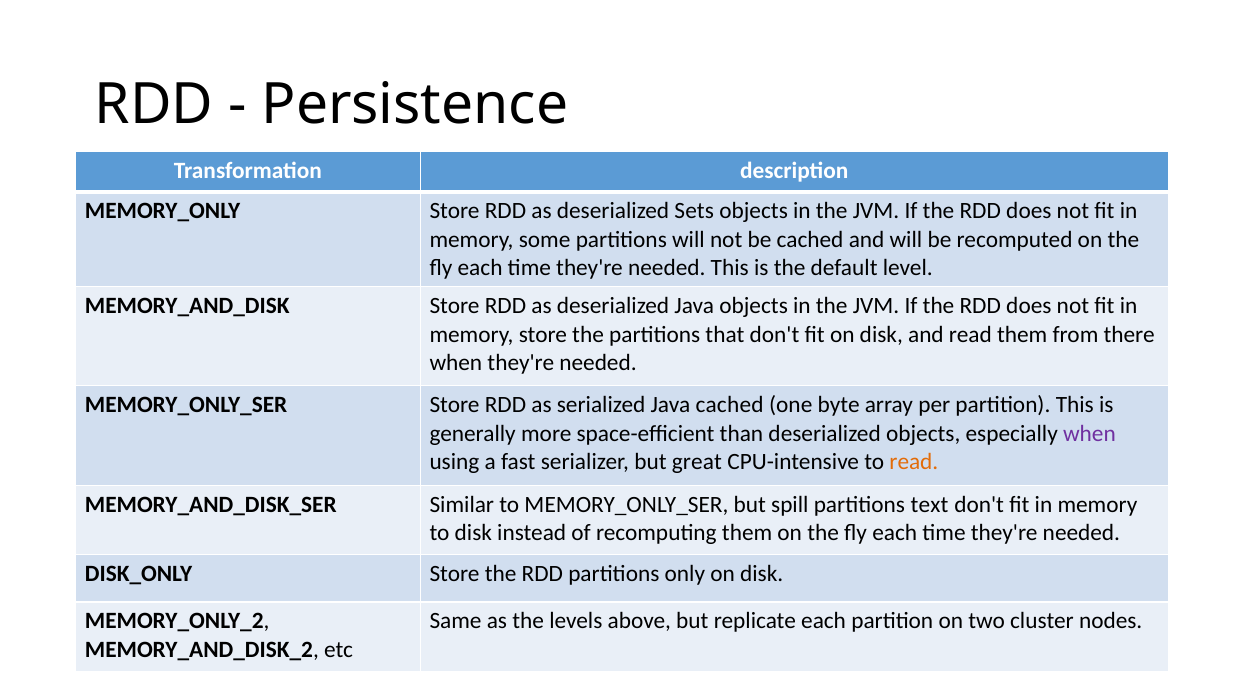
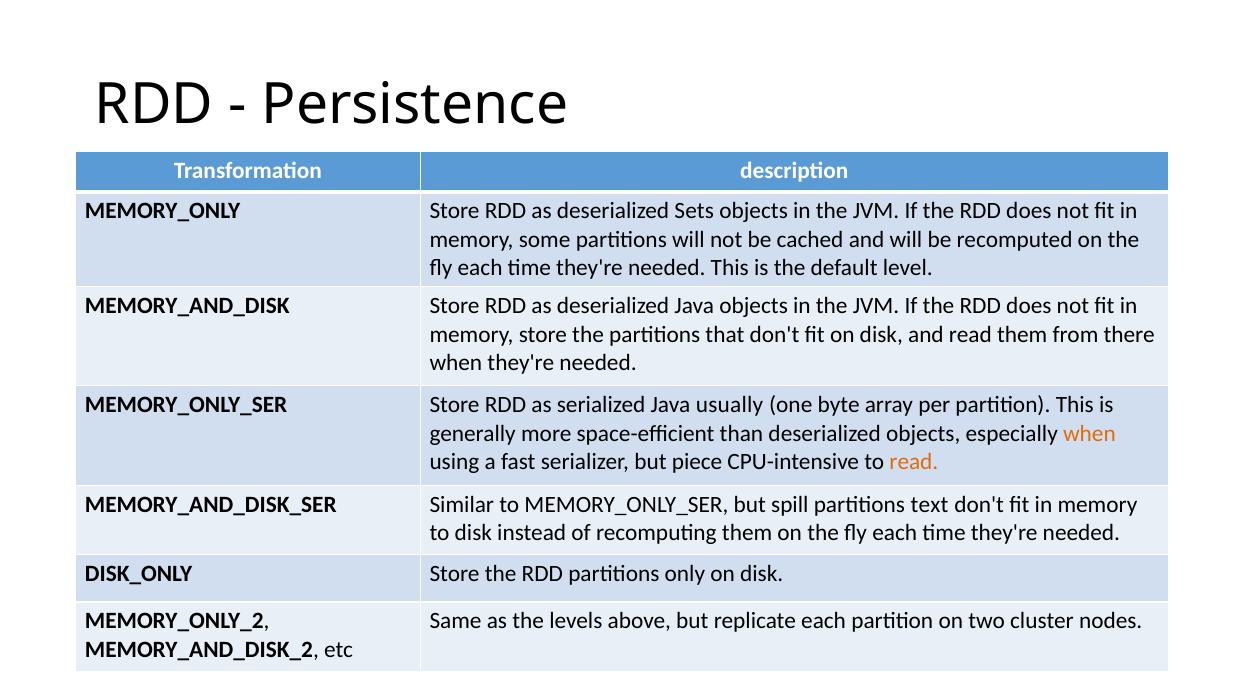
Java cached: cached -> usually
when at (1089, 433) colour: purple -> orange
great: great -> piece
